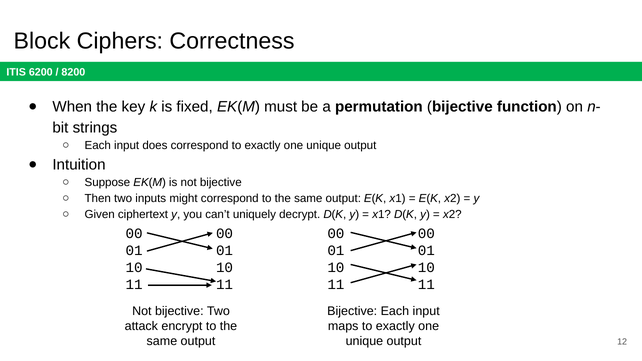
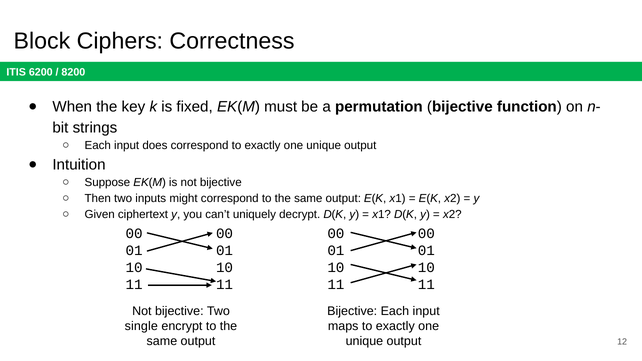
attack: attack -> single
